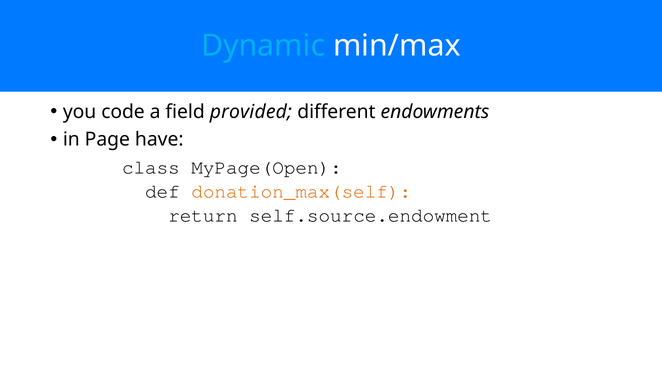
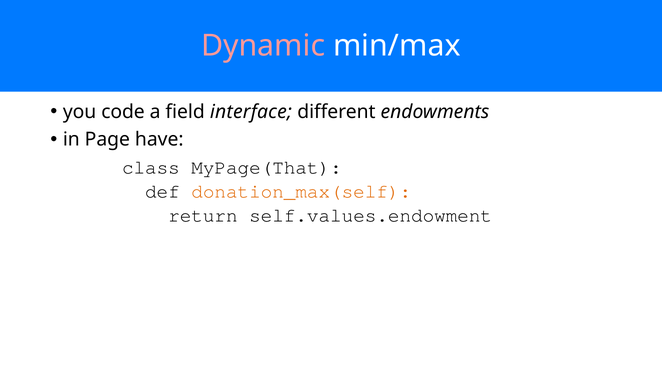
Dynamic colour: light blue -> pink
provided: provided -> interface
MyPage(Open: MyPage(Open -> MyPage(That
self.source.endowment: self.source.endowment -> self.values.endowment
